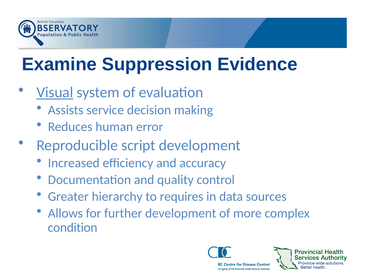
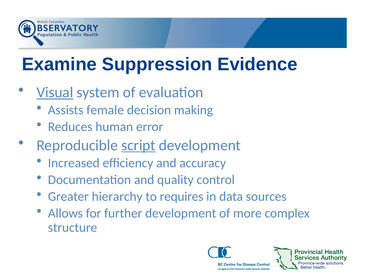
service: service -> female
script underline: none -> present
condition: condition -> structure
